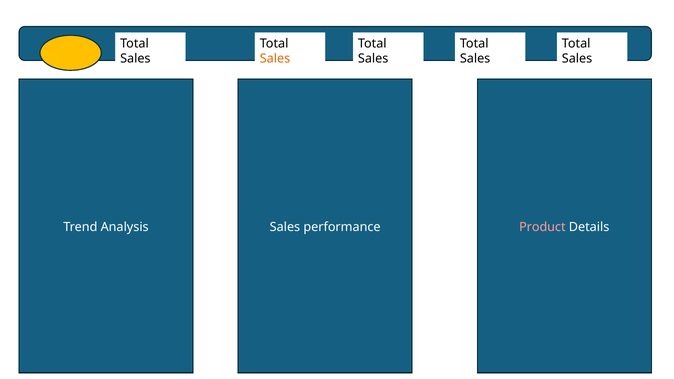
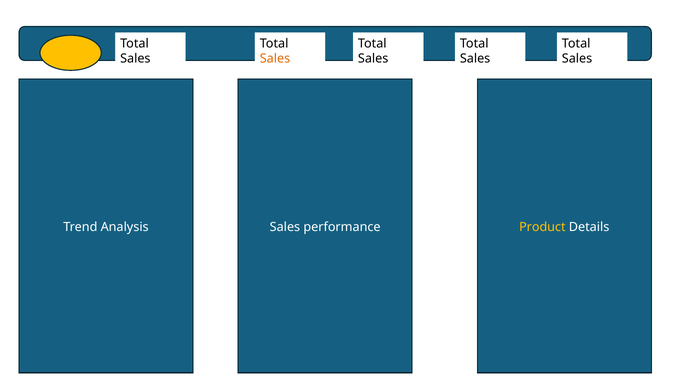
Product colour: pink -> yellow
